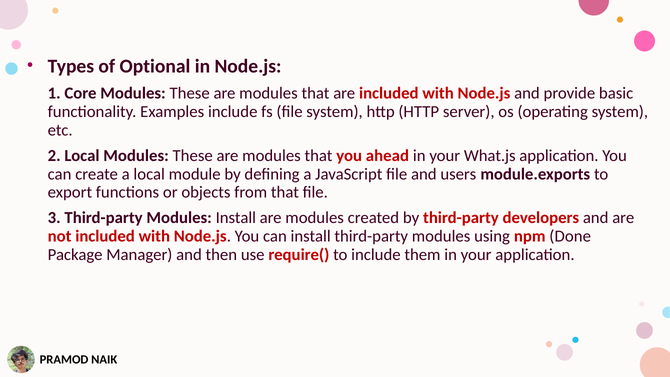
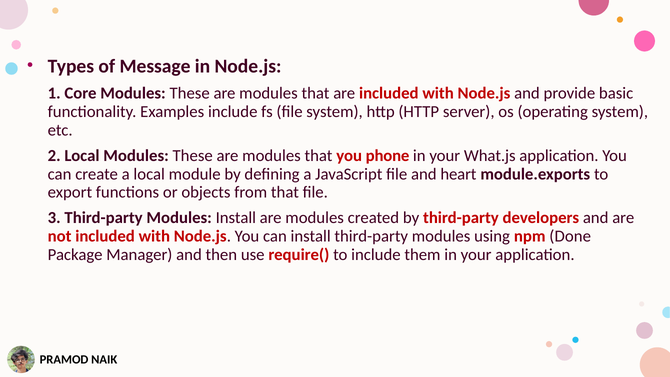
Optional: Optional -> Message
ahead: ahead -> phone
users: users -> heart
